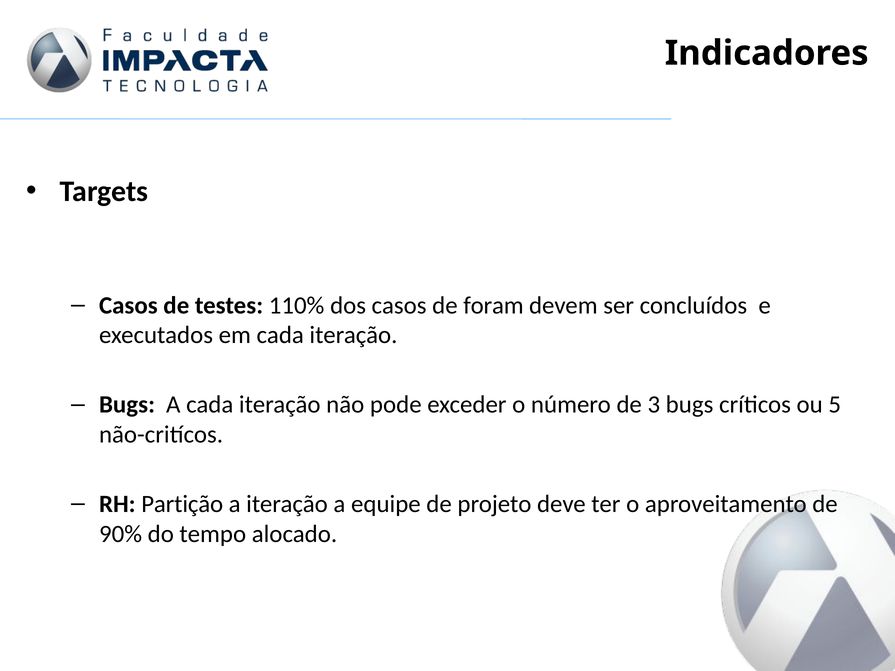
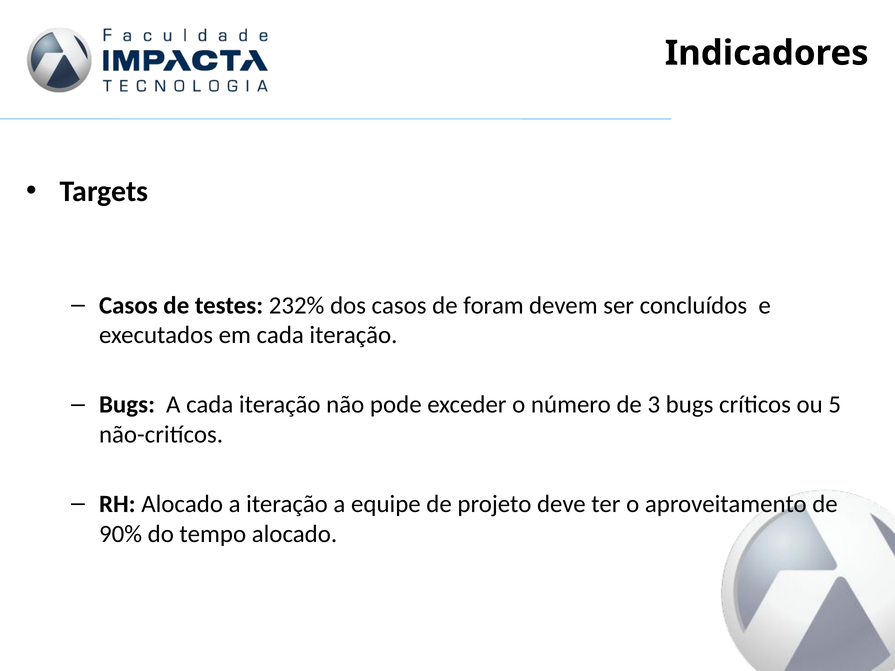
110%: 110% -> 232%
RH Partição: Partição -> Alocado
